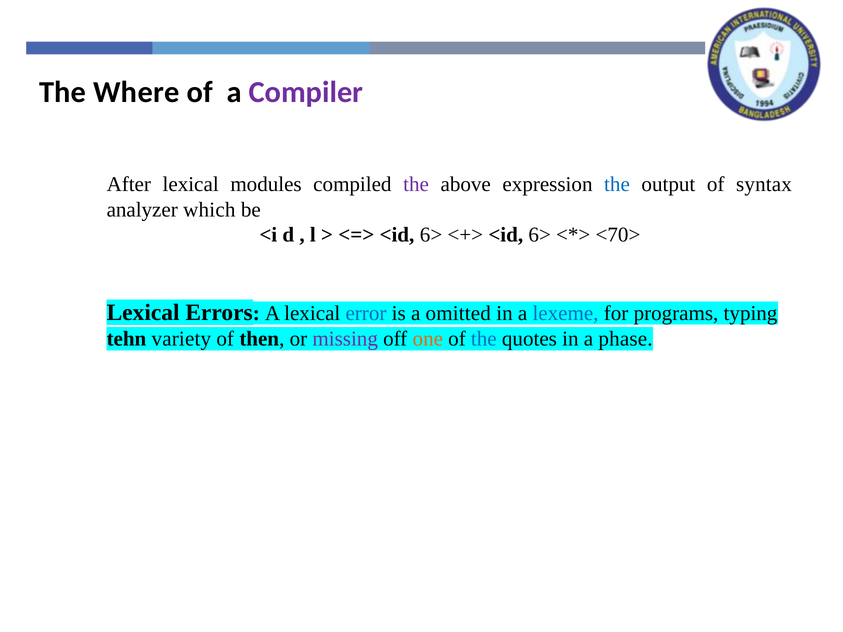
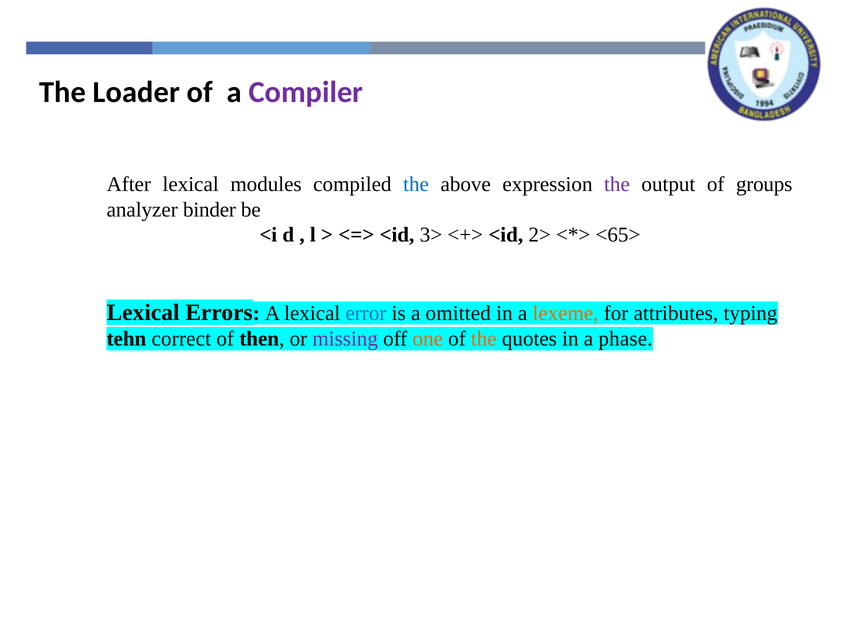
Where: Where -> Loader
the at (416, 184) colour: purple -> blue
the at (617, 184) colour: blue -> purple
syntax: syntax -> groups
which: which -> binder
6> at (431, 235): 6> -> 3>
6> at (540, 235): 6> -> 2>
<70>: <70> -> <65>
lexeme colour: blue -> orange
programs: programs -> attributes
variety: variety -> correct
the at (484, 339) colour: blue -> orange
